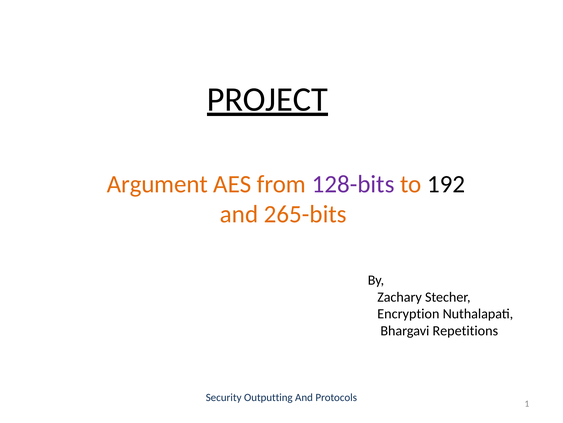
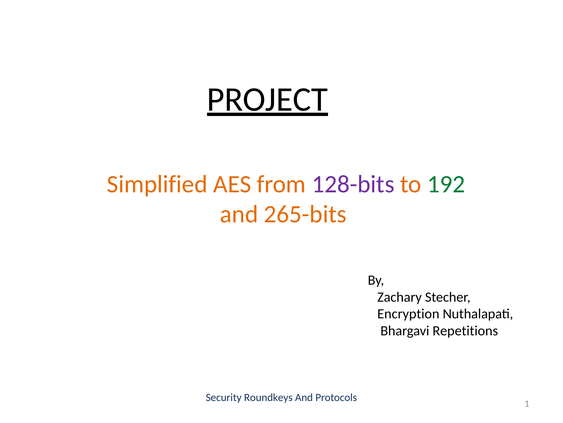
Argument: Argument -> Simplified
192 colour: black -> green
Outputting: Outputting -> Roundkeys
